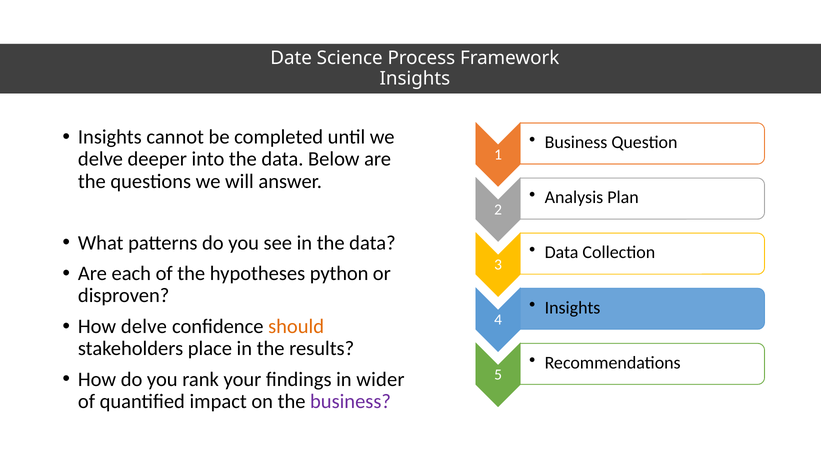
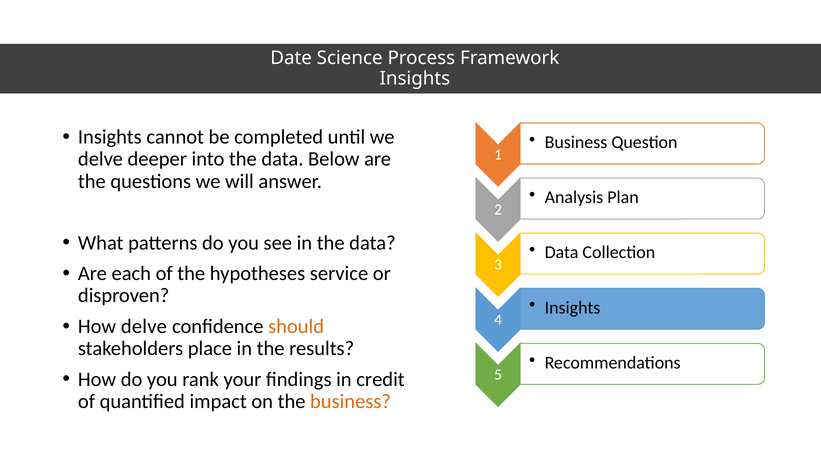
python: python -> service
wider: wider -> credit
business at (350, 401) colour: purple -> orange
